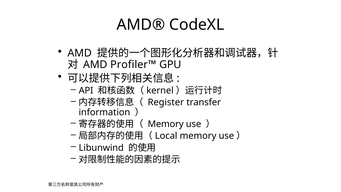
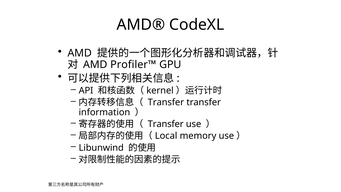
Register at (166, 102): Register -> Transfer
Memory at (166, 124): Memory -> Transfer
